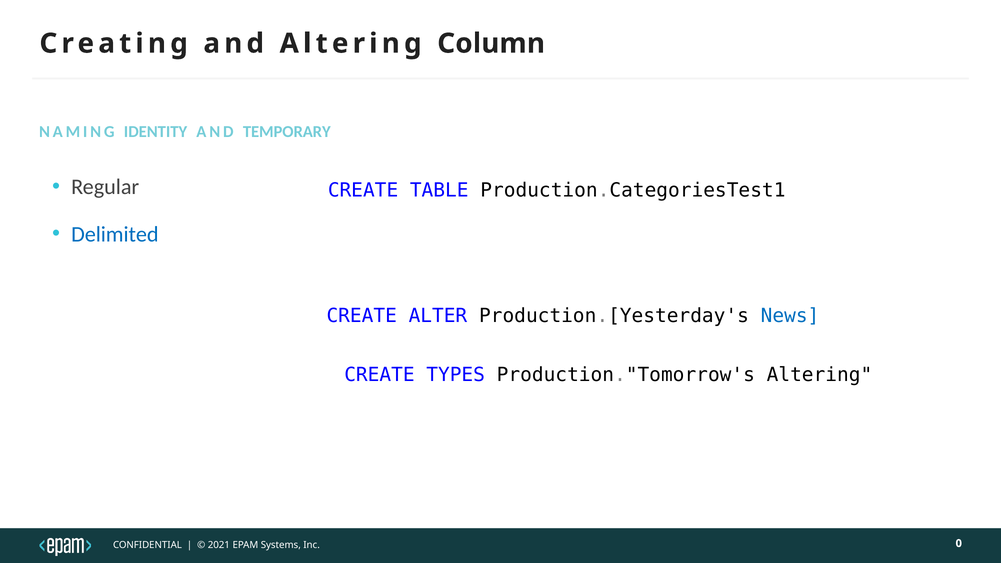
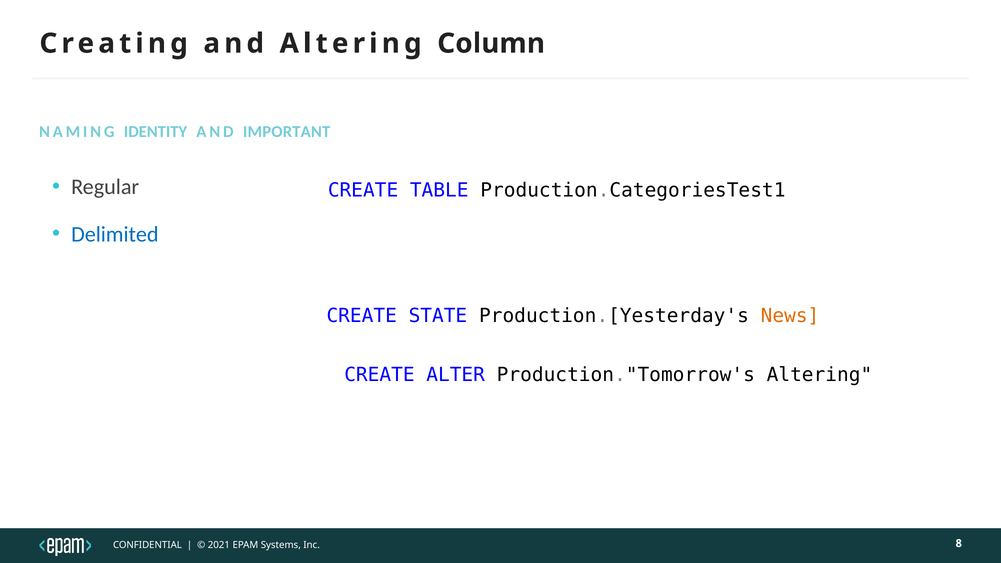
TEMPORARY: TEMPORARY -> IMPORTANT
ALTER: ALTER -> STATE
News colour: blue -> orange
TYPES: TYPES -> ALTER
0: 0 -> 8
